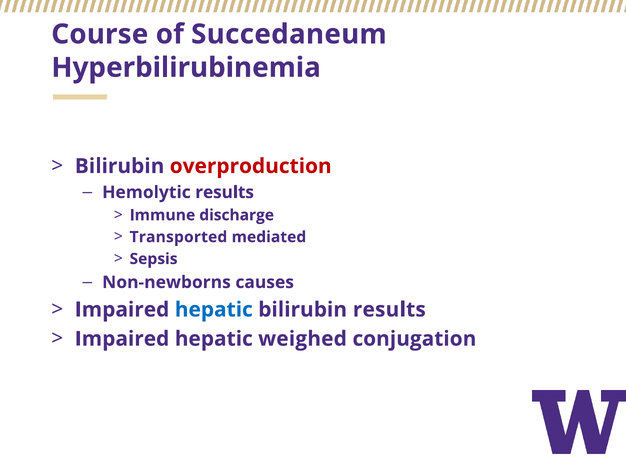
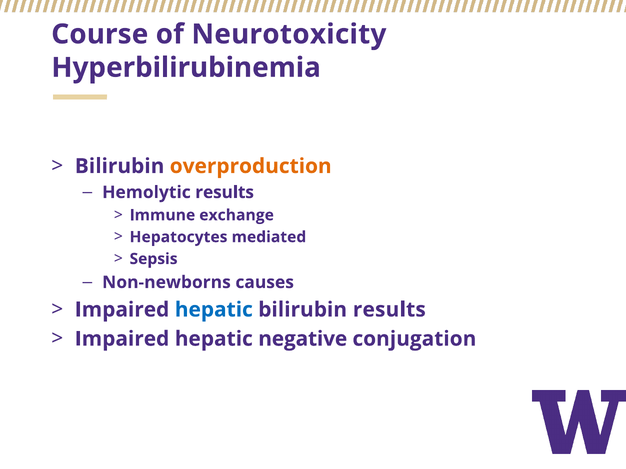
Succedaneum: Succedaneum -> Neurotoxicity
overproduction colour: red -> orange
discharge: discharge -> exchange
Transported: Transported -> Hepatocytes
weighed: weighed -> negative
